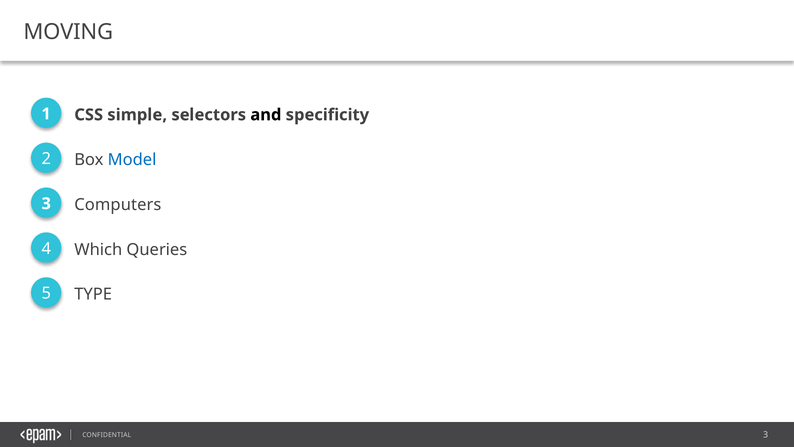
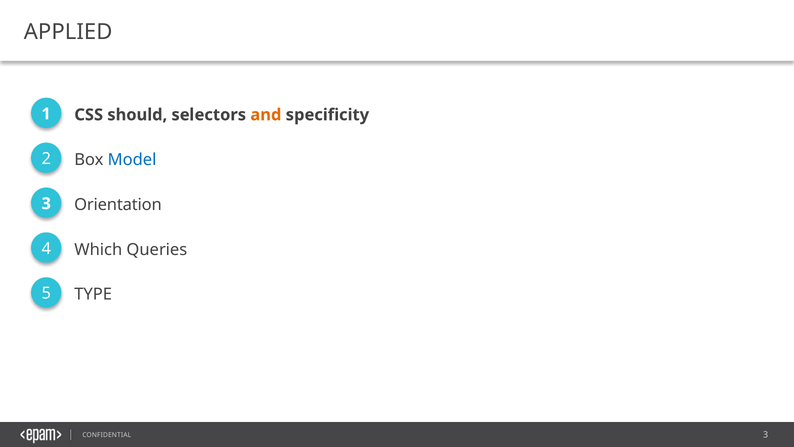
MOVING: MOVING -> APPLIED
simple: simple -> should
and colour: black -> orange
Computers: Computers -> Orientation
